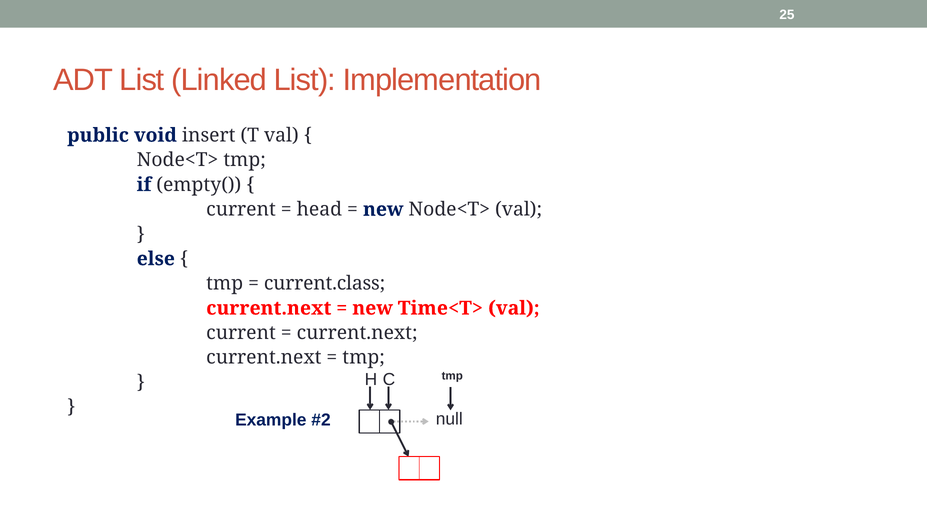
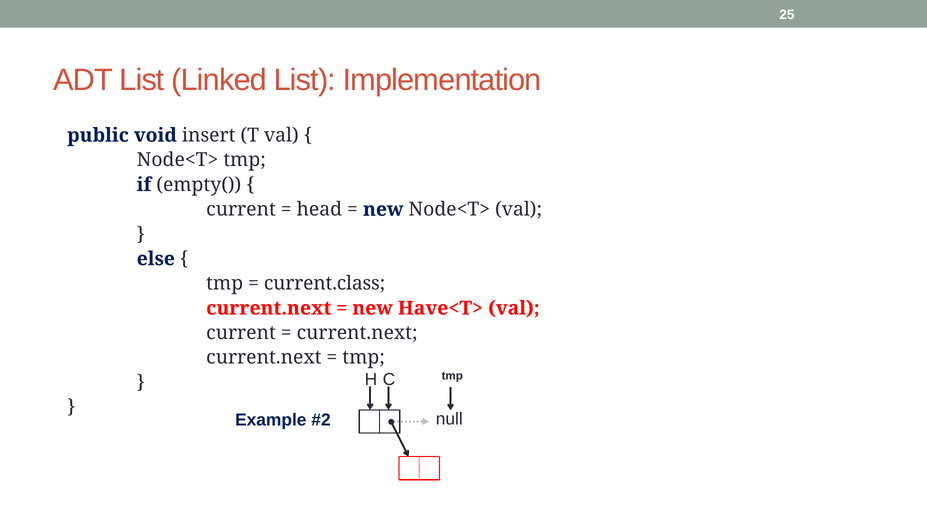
Time<T>: Time<T> -> Have<T>
